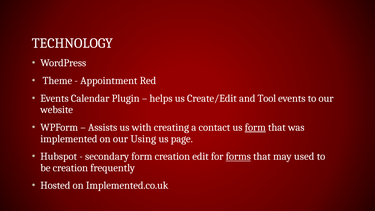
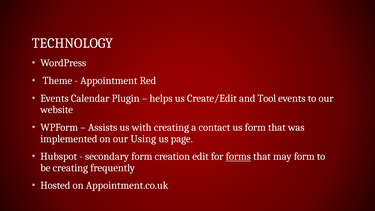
form at (255, 127) underline: present -> none
may used: used -> form
be creation: creation -> creating
Implemented.co.uk: Implemented.co.uk -> Appointment.co.uk
